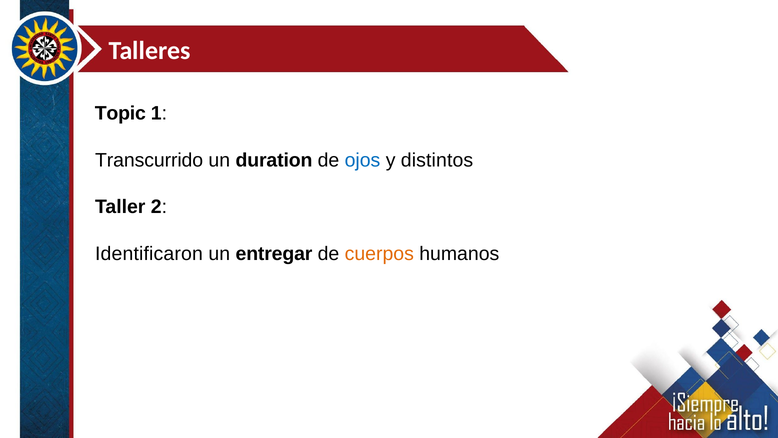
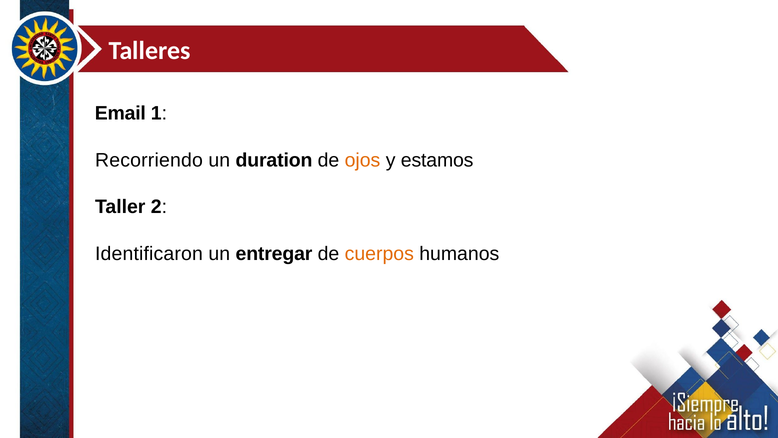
Topic: Topic -> Email
Transcurrido: Transcurrido -> Recorriendo
ojos colour: blue -> orange
distintos: distintos -> estamos
